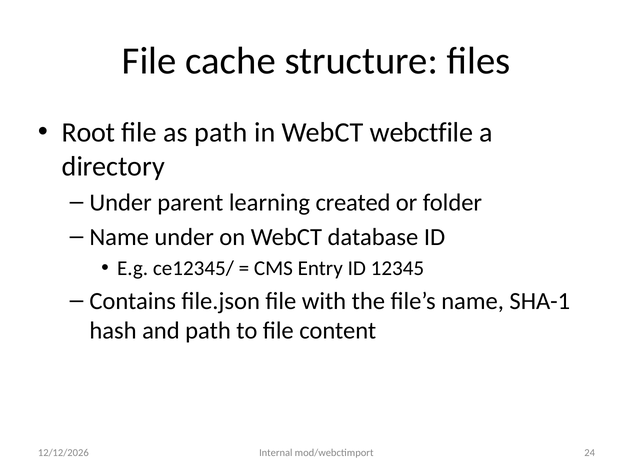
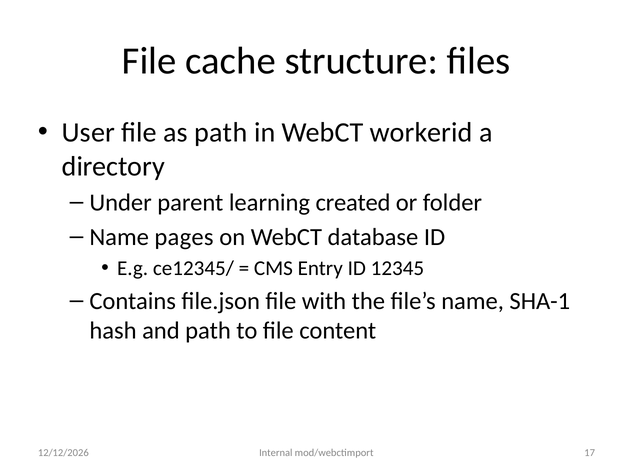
Root: Root -> User
webctfile: webctfile -> workerid
Name under: under -> pages
24: 24 -> 17
